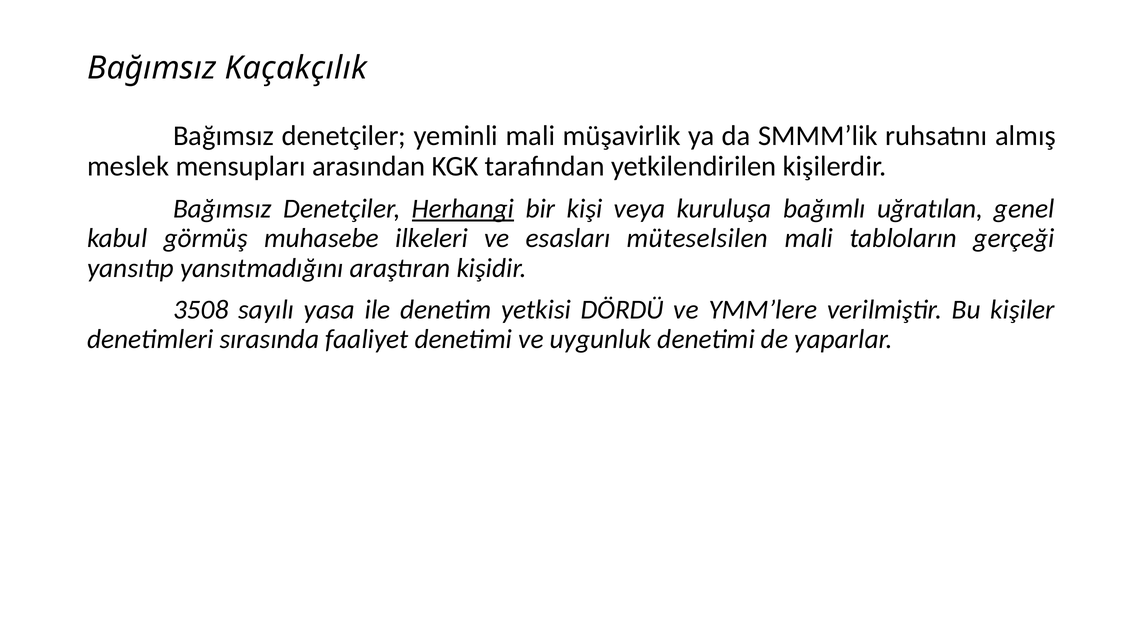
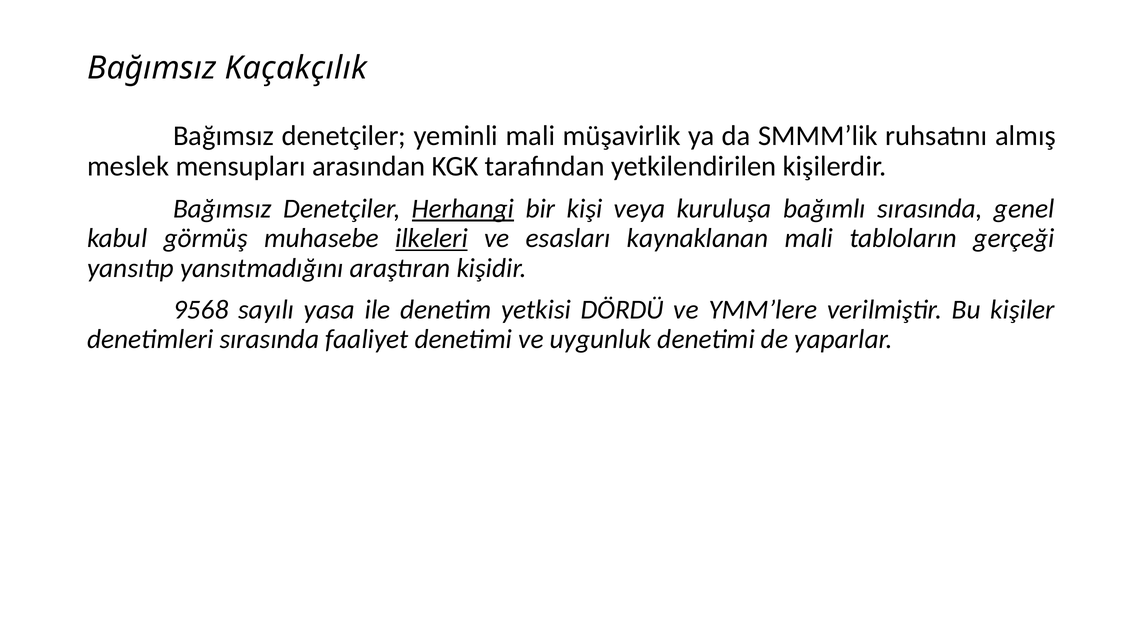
bağımlı uğratılan: uğratılan -> sırasında
ilkeleri underline: none -> present
müteselsilen: müteselsilen -> kaynaklanan
3508: 3508 -> 9568
